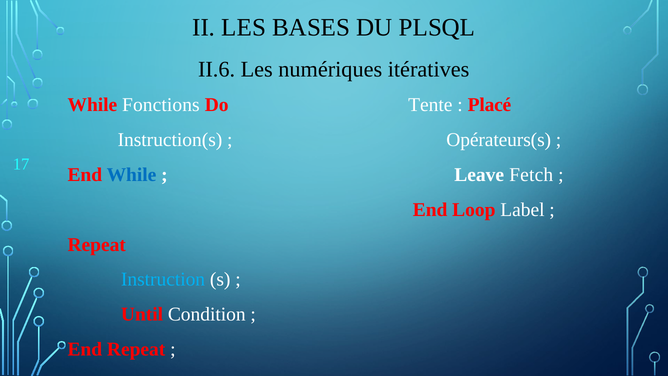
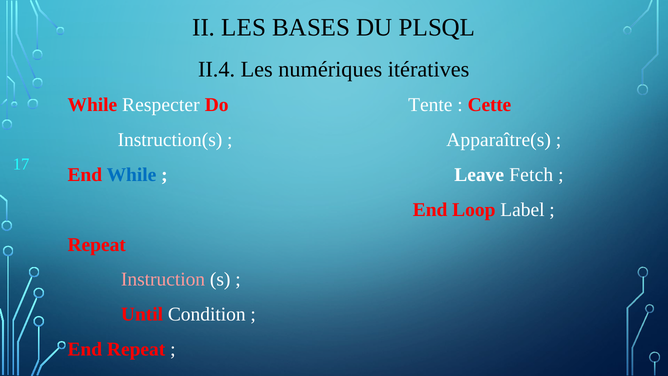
II.6: II.6 -> II.4
Fonctions: Fonctions -> Respecter
Placé: Placé -> Cette
Opérateurs(s: Opérateurs(s -> Apparaître(s
Instruction colour: light blue -> pink
